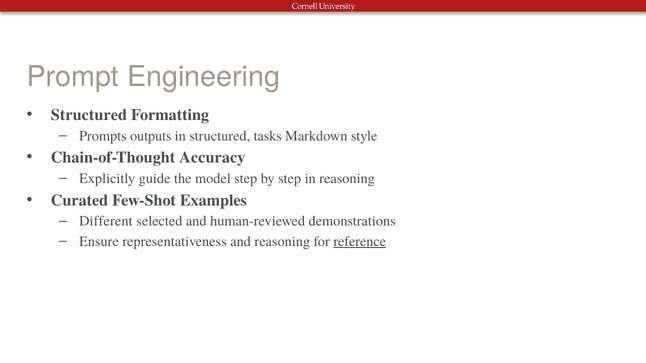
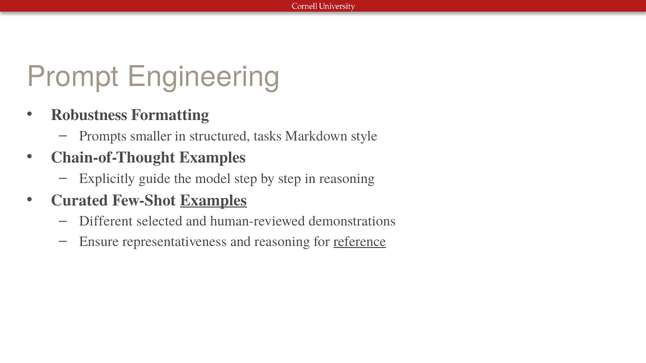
Structured at (89, 115): Structured -> Robustness
outputs: outputs -> smaller
Chain-of-Thought Accuracy: Accuracy -> Examples
Examples at (213, 200) underline: none -> present
